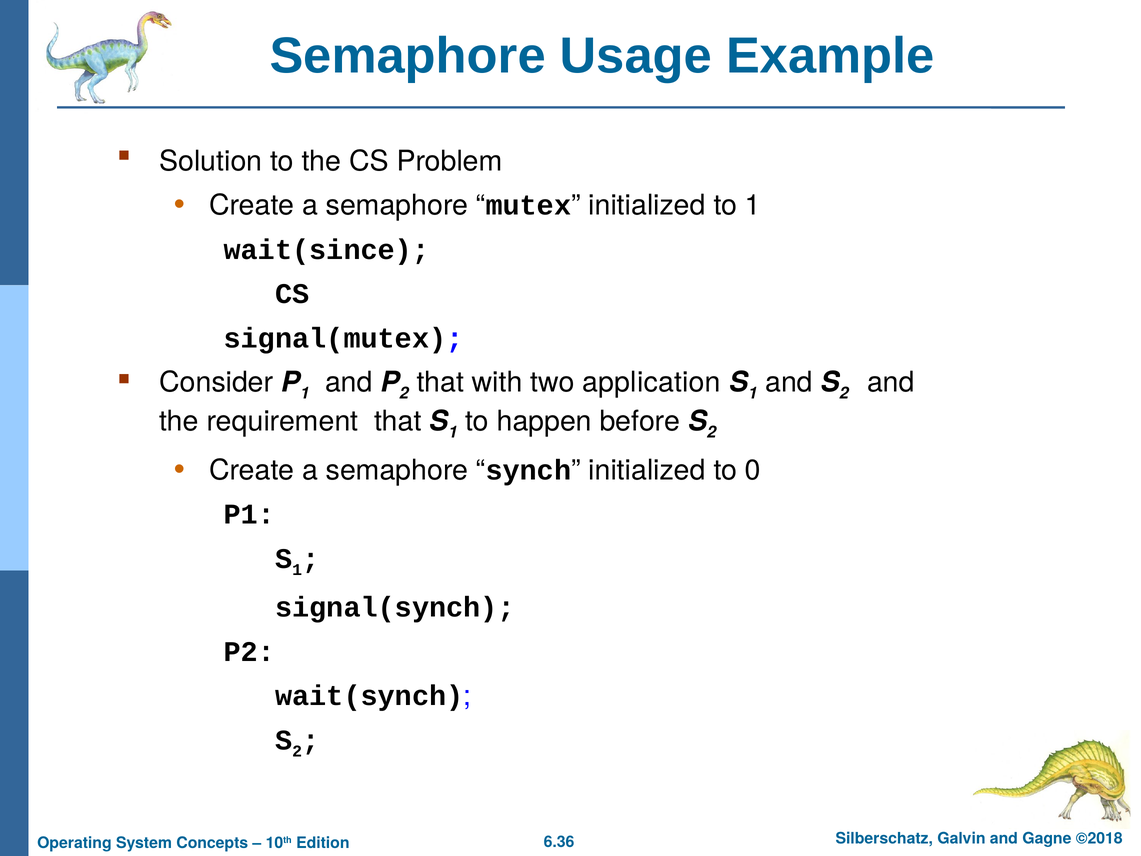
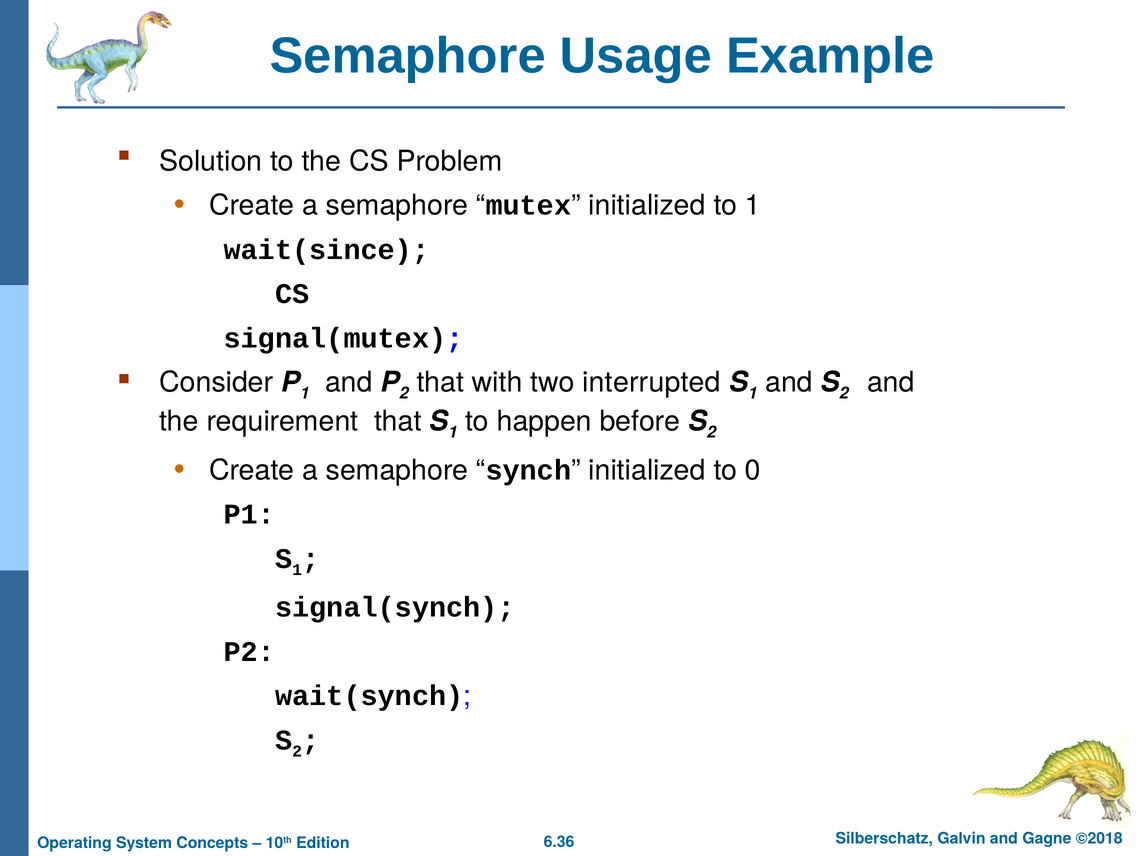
application: application -> interrupted
